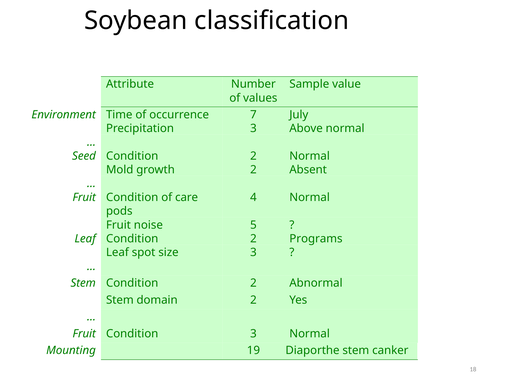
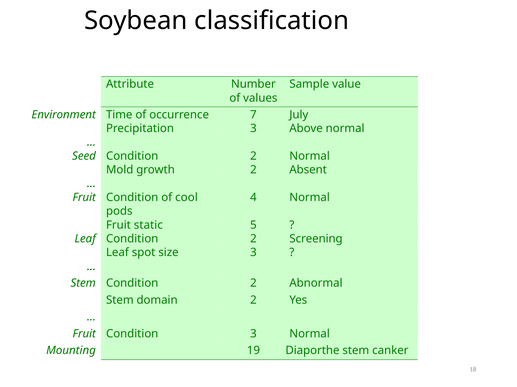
care: care -> cool
noise: noise -> static
Programs: Programs -> Screening
